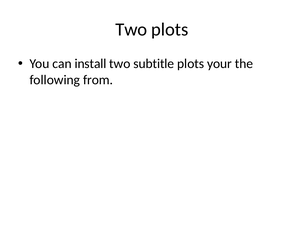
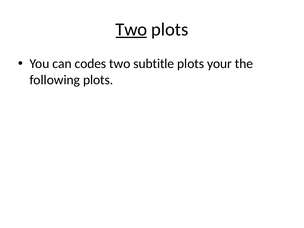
Two at (131, 29) underline: none -> present
install: install -> codes
following from: from -> plots
